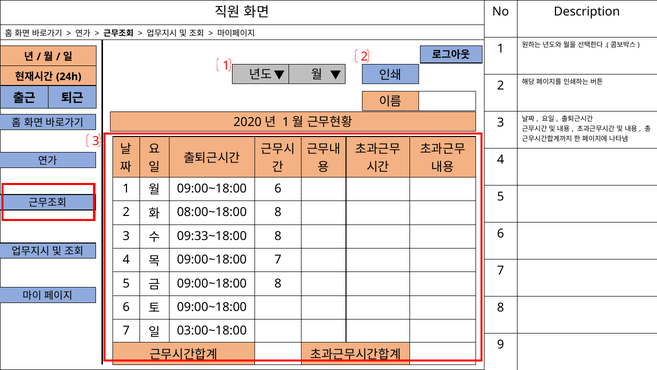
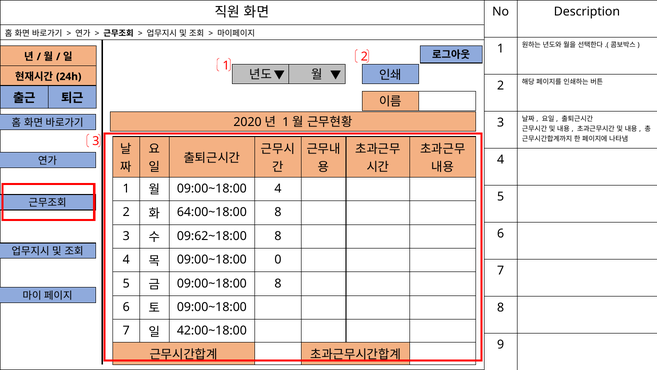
09:00~18:00 6: 6 -> 4
08:00~18:00: 08:00~18:00 -> 64:00~18:00
09:33~18:00: 09:33~18:00 -> 09:62~18:00
7 at (278, 259): 7 -> 0
03:00~18:00: 03:00~18:00 -> 42:00~18:00
